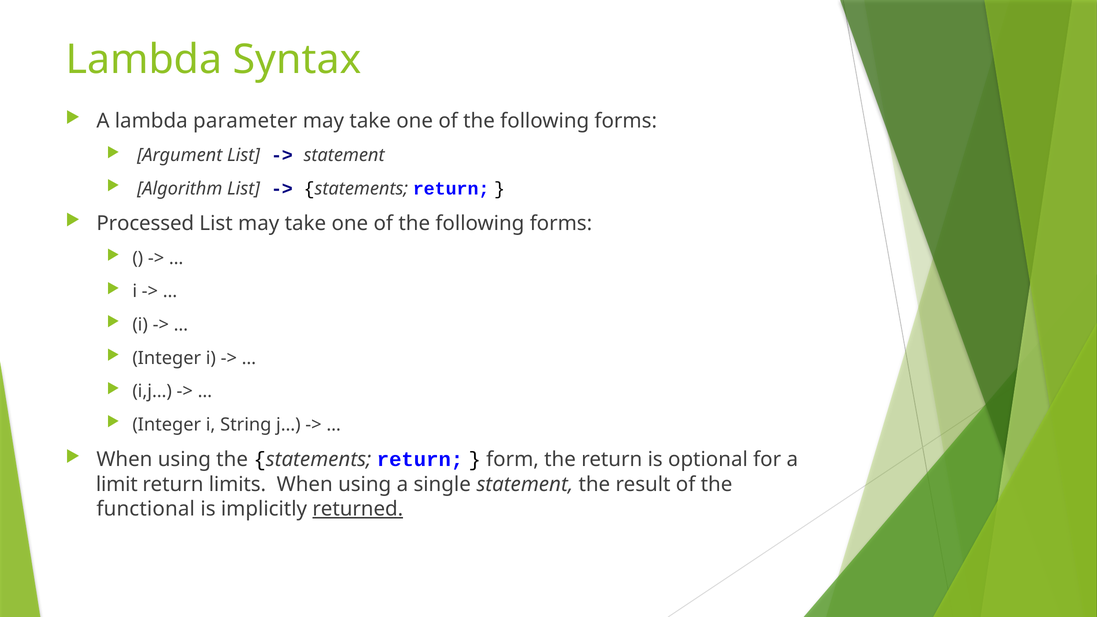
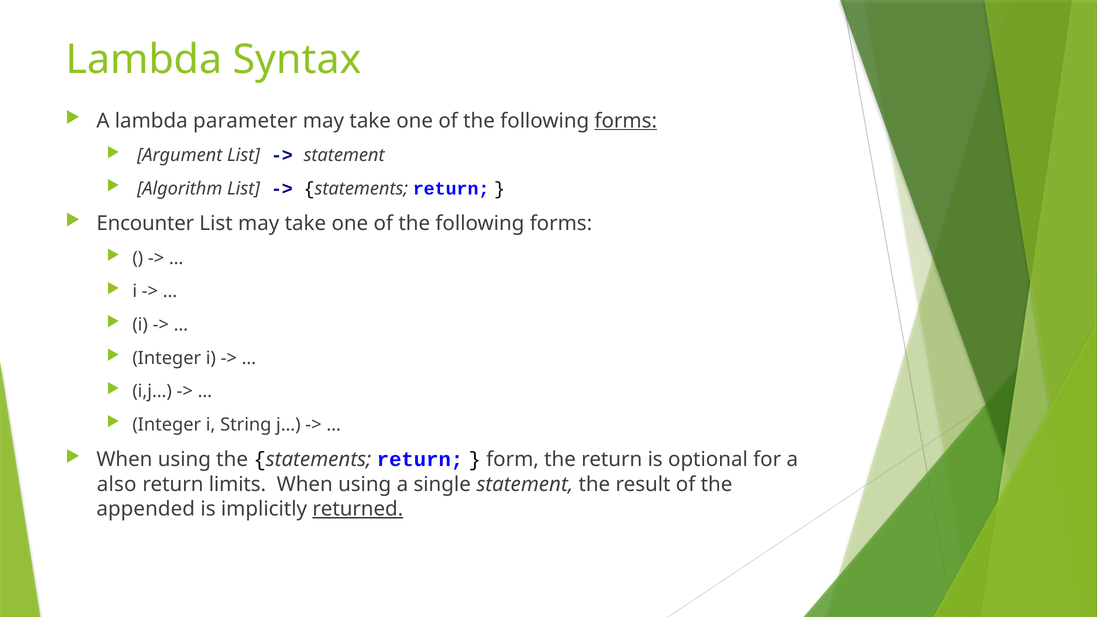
forms at (626, 121) underline: none -> present
Processed: Processed -> Encounter
limit: limit -> also
functional: functional -> appended
